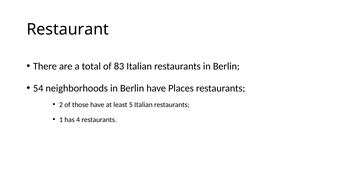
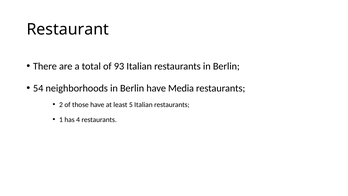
83: 83 -> 93
Places: Places -> Media
